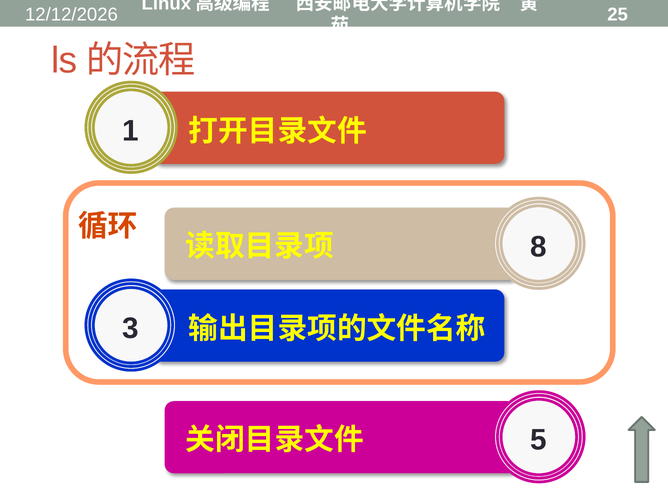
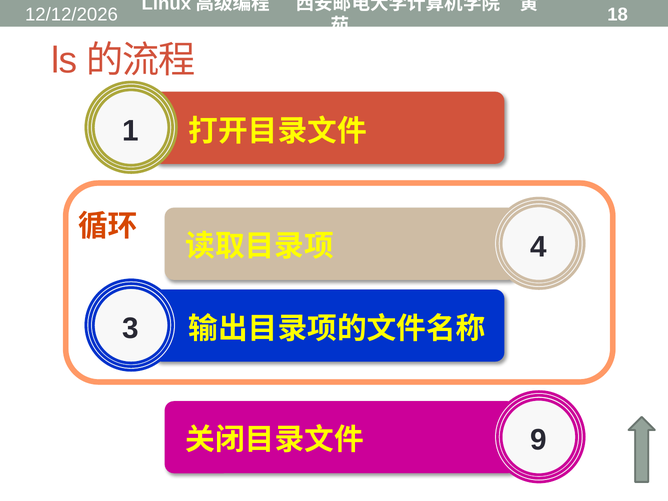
25: 25 -> 18
8: 8 -> 4
5: 5 -> 9
